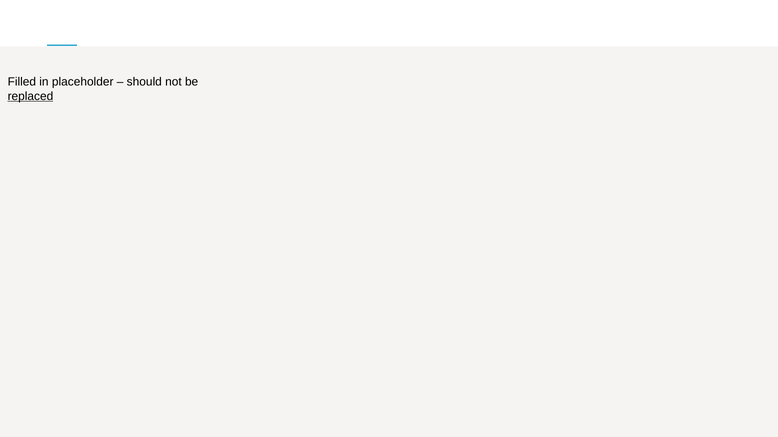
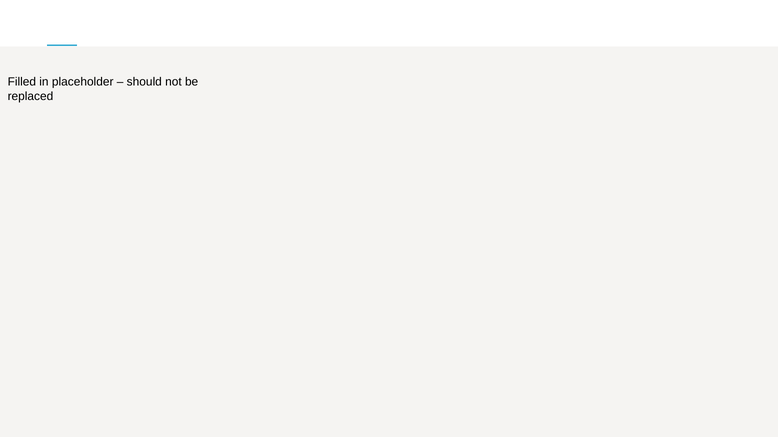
replaced underline: present -> none
